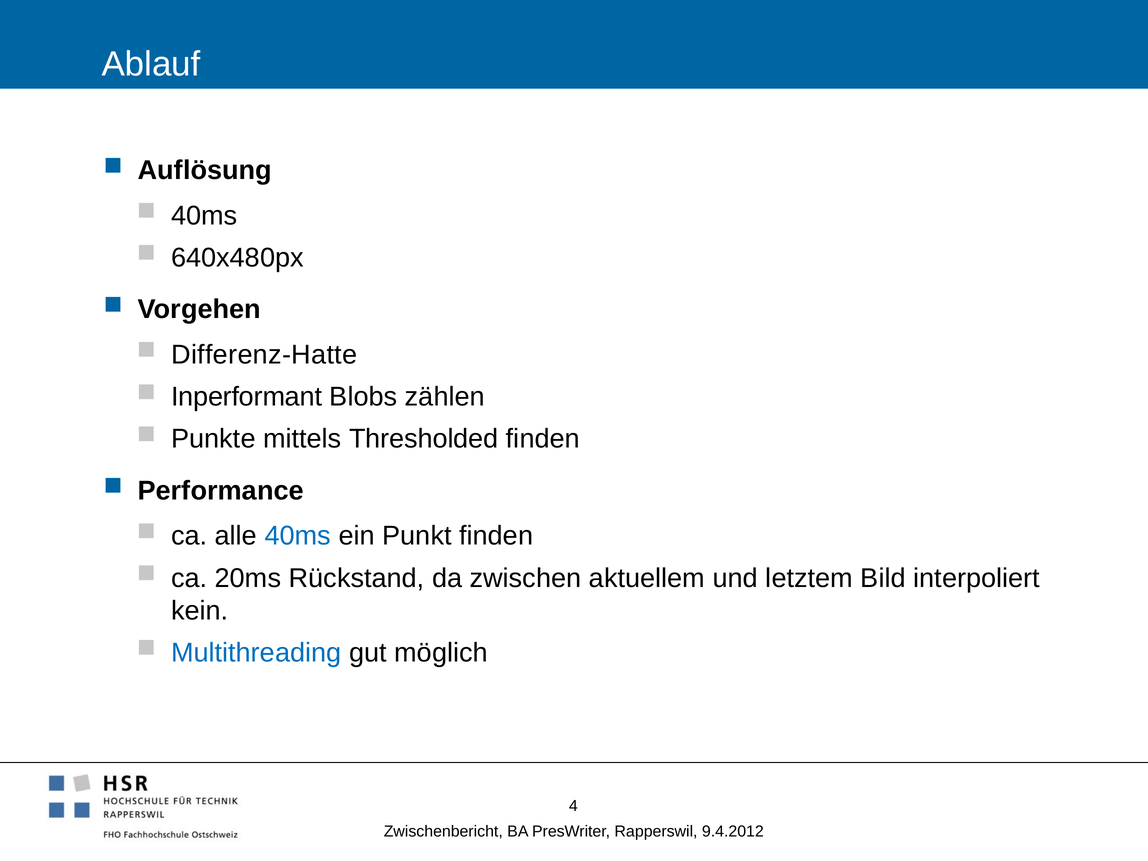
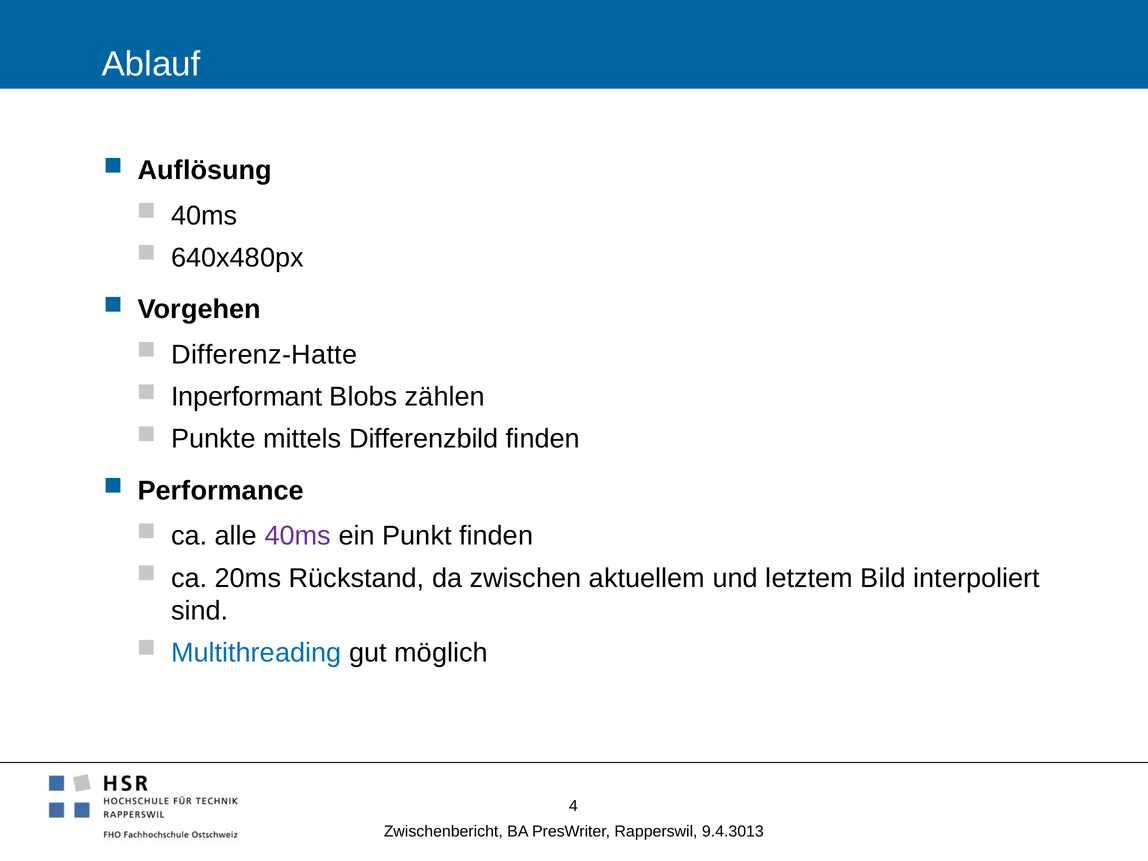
Thresholded: Thresholded -> Differenzbild
40ms at (298, 536) colour: blue -> purple
kein: kein -> sind
9.4.2012: 9.4.2012 -> 9.4.3013
